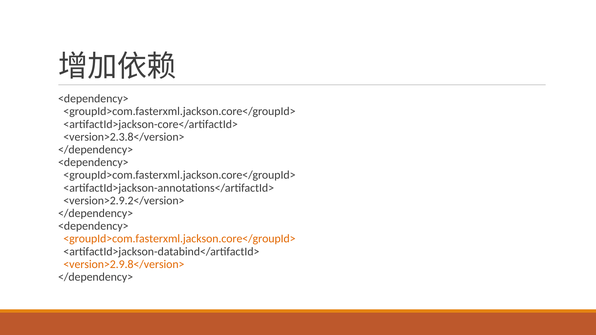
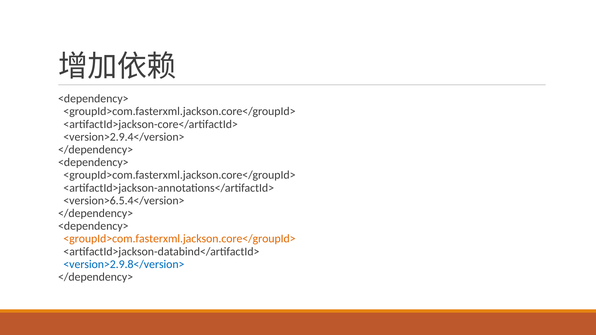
<version>2.3.8</version>: <version>2.3.8</version> -> <version>2.9.4</version>
<version>2.9.2</version>: <version>2.9.2</version> -> <version>6.5.4</version>
<version>2.9.8</version> colour: orange -> blue
